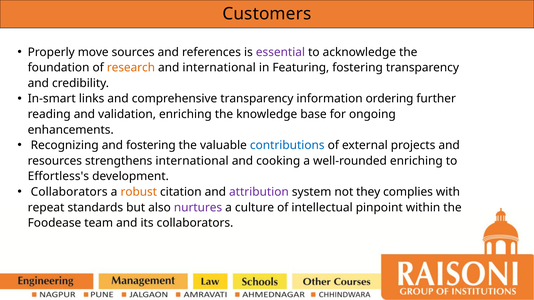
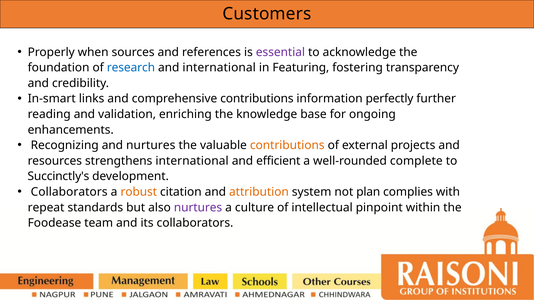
move: move -> when
research colour: orange -> blue
comprehensive transparency: transparency -> contributions
ordering: ordering -> perfectly
and fostering: fostering -> nurtures
contributions at (287, 145) colour: blue -> orange
cooking: cooking -> efficient
well-rounded enriching: enriching -> complete
Effortless's: Effortless's -> Succinctly's
attribution colour: purple -> orange
they: they -> plan
